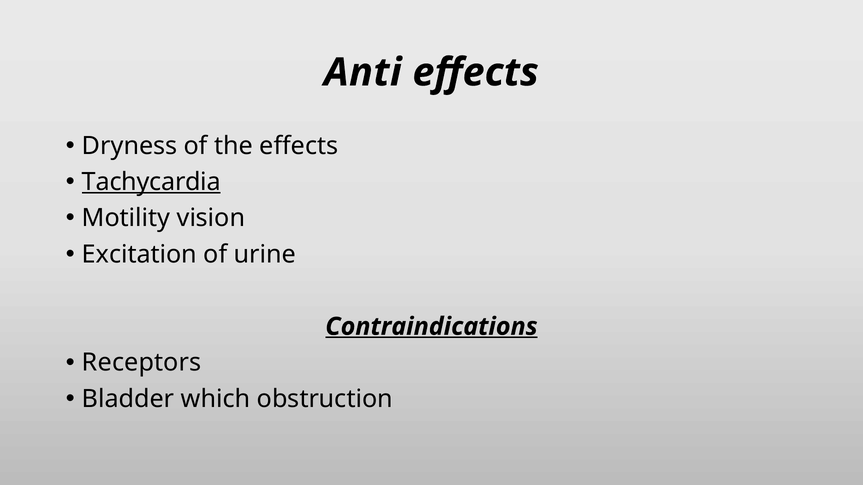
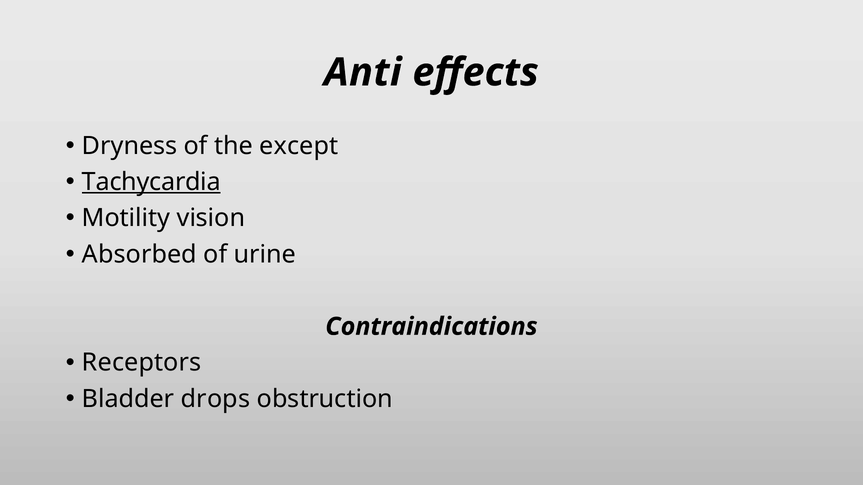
the effects: effects -> except
Excitation: Excitation -> Absorbed
Contraindications underline: present -> none
which: which -> drops
